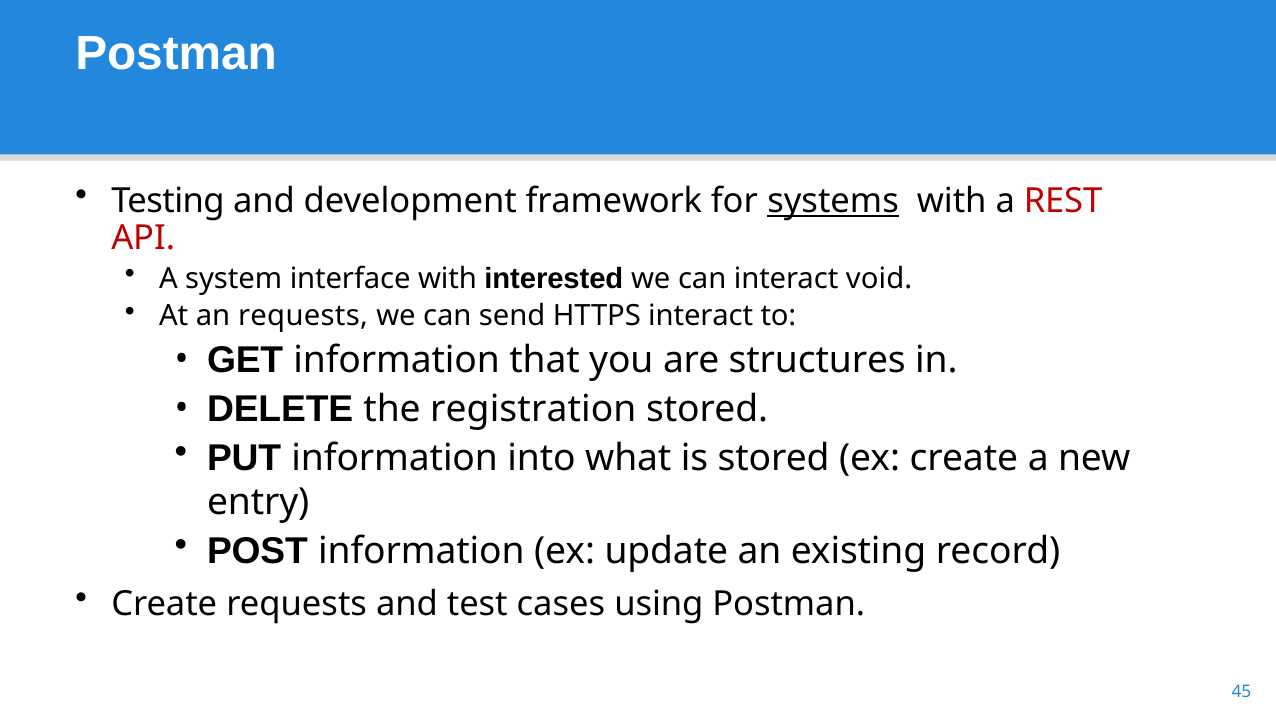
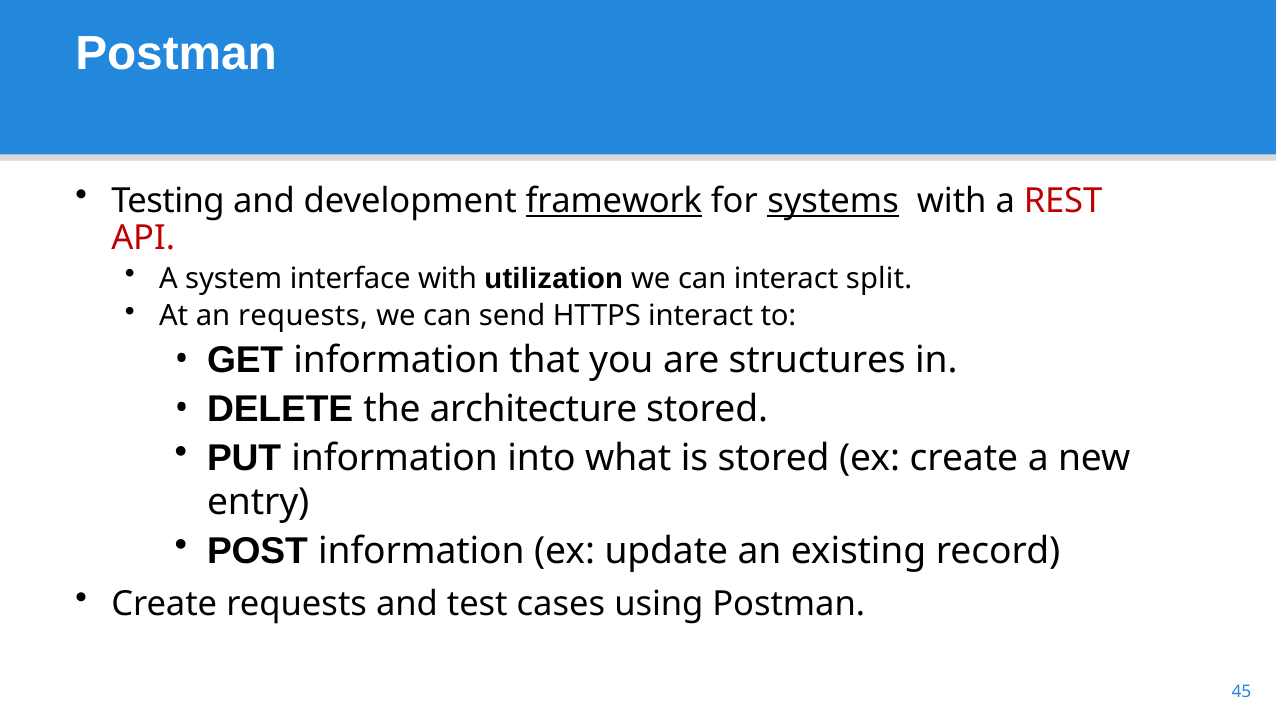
framework underline: none -> present
interested: interested -> utilization
void: void -> split
registration: registration -> architecture
